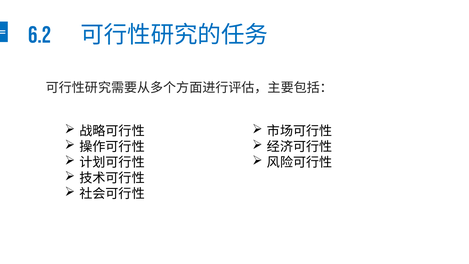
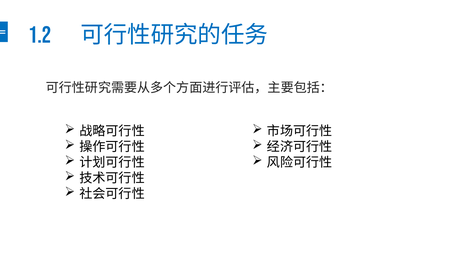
6.2: 6.2 -> 1.2
